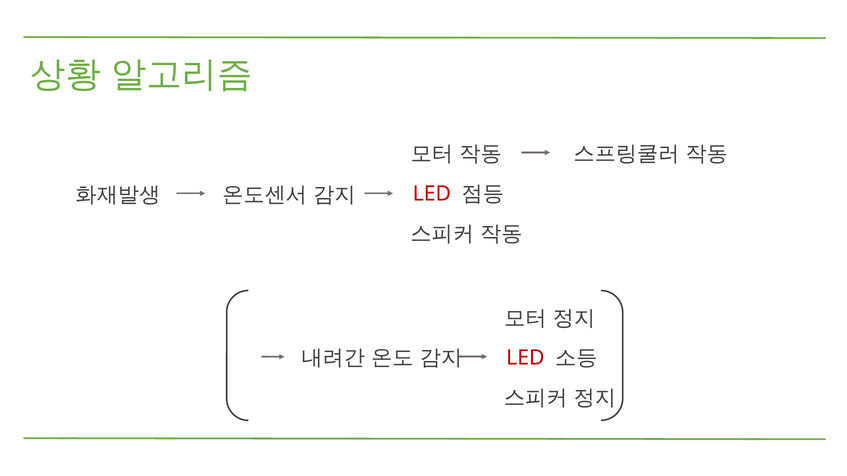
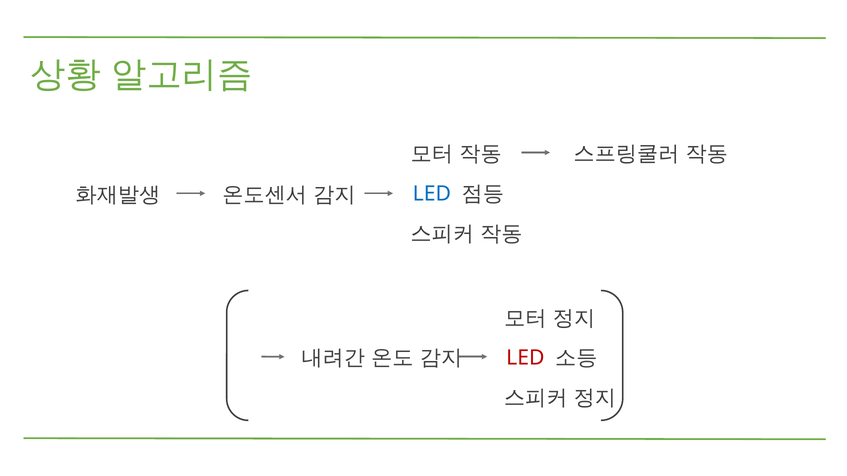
LED at (432, 194) colour: red -> blue
